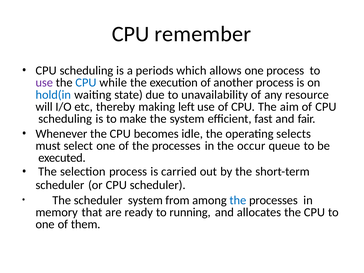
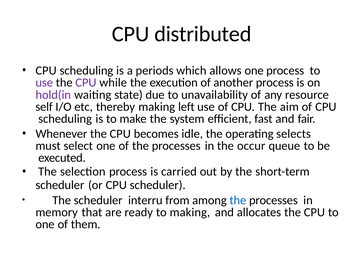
remember: remember -> distributed
CPU at (86, 83) colour: blue -> purple
hold(in colour: blue -> purple
will: will -> self
scheduler system: system -> interru
to running: running -> making
